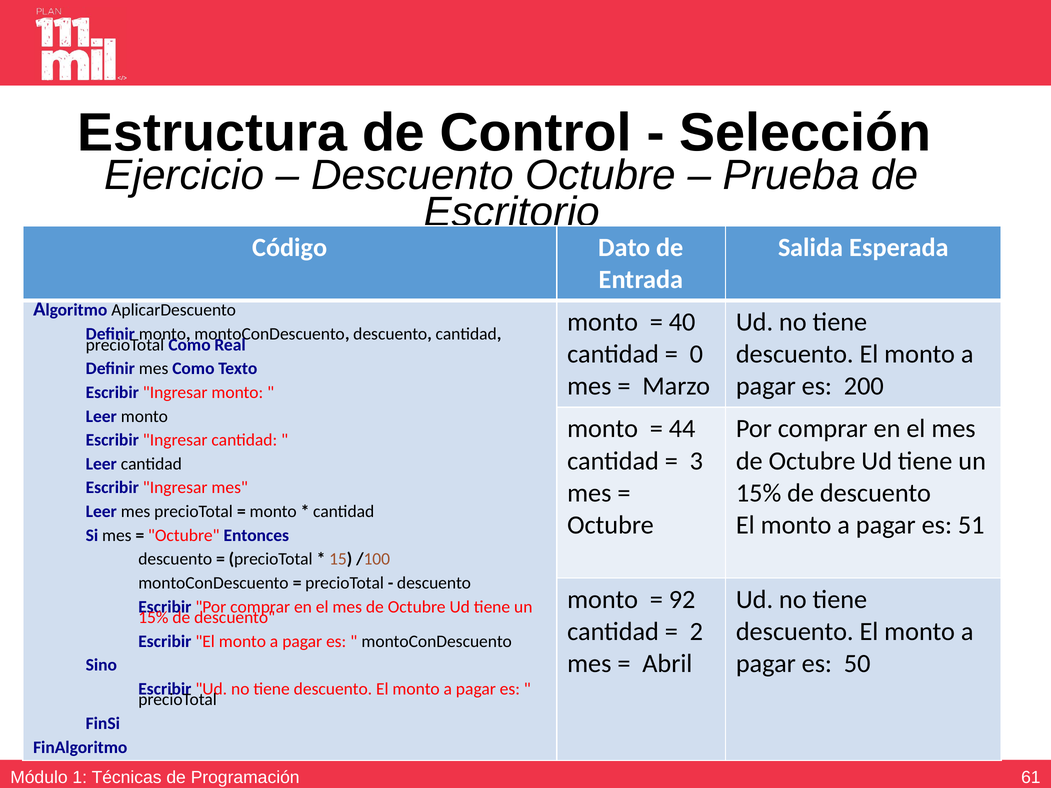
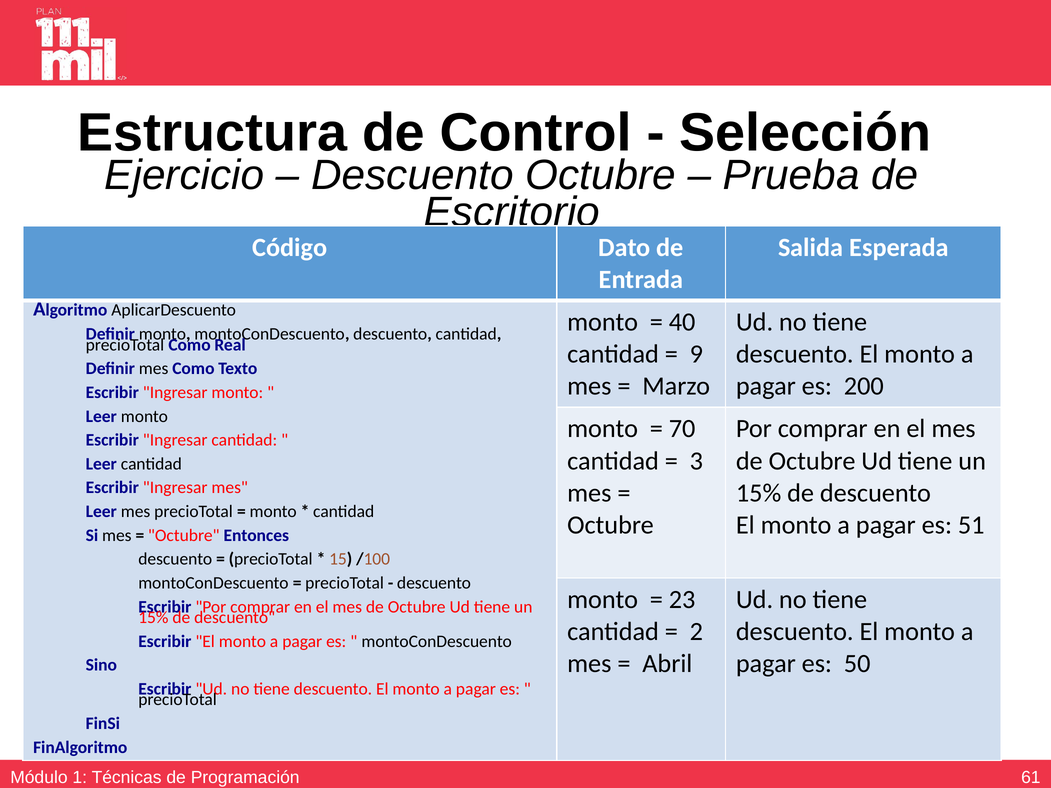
0: 0 -> 9
44: 44 -> 70
92: 92 -> 23
